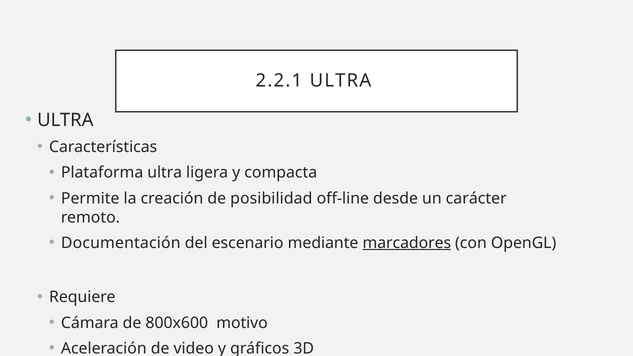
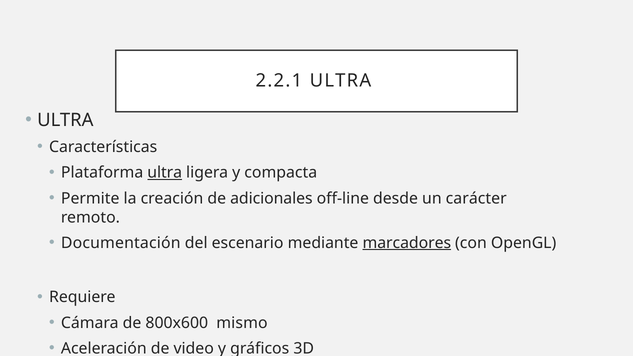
ultra at (165, 173) underline: none -> present
posibilidad: posibilidad -> adicionales
motivo: motivo -> mismo
